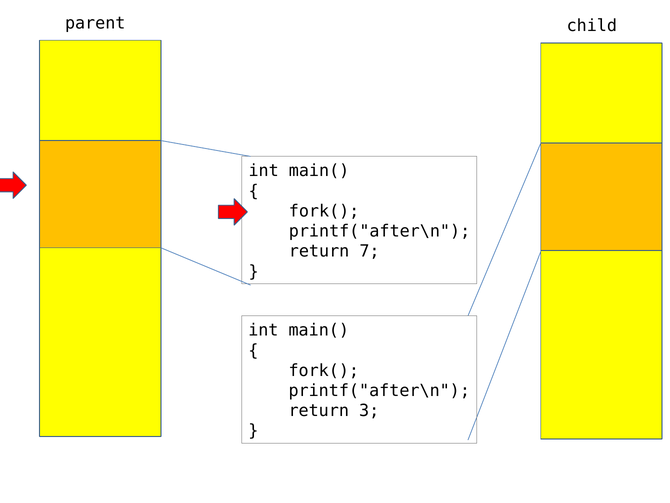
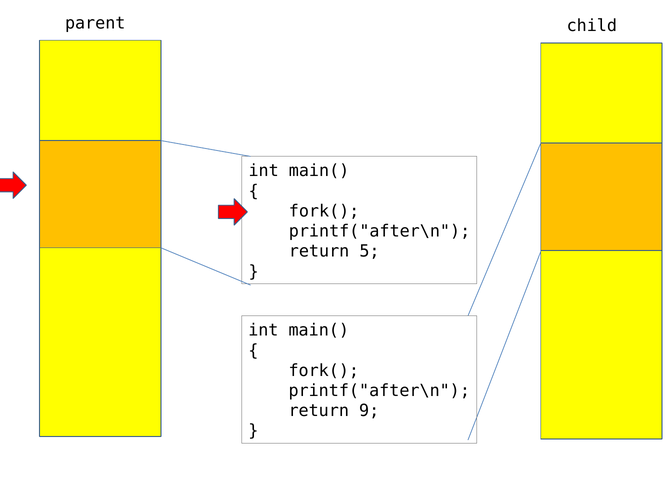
7: 7 -> 5
3: 3 -> 9
